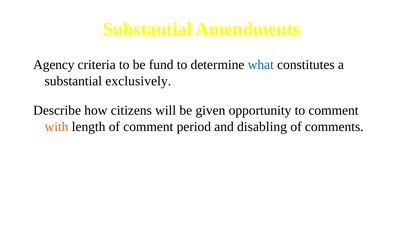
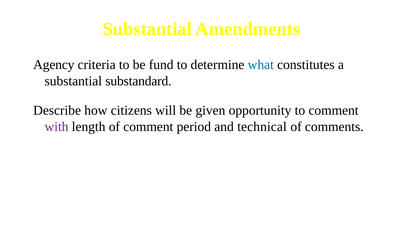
exclusively: exclusively -> substandard
with colour: orange -> purple
disabling: disabling -> technical
